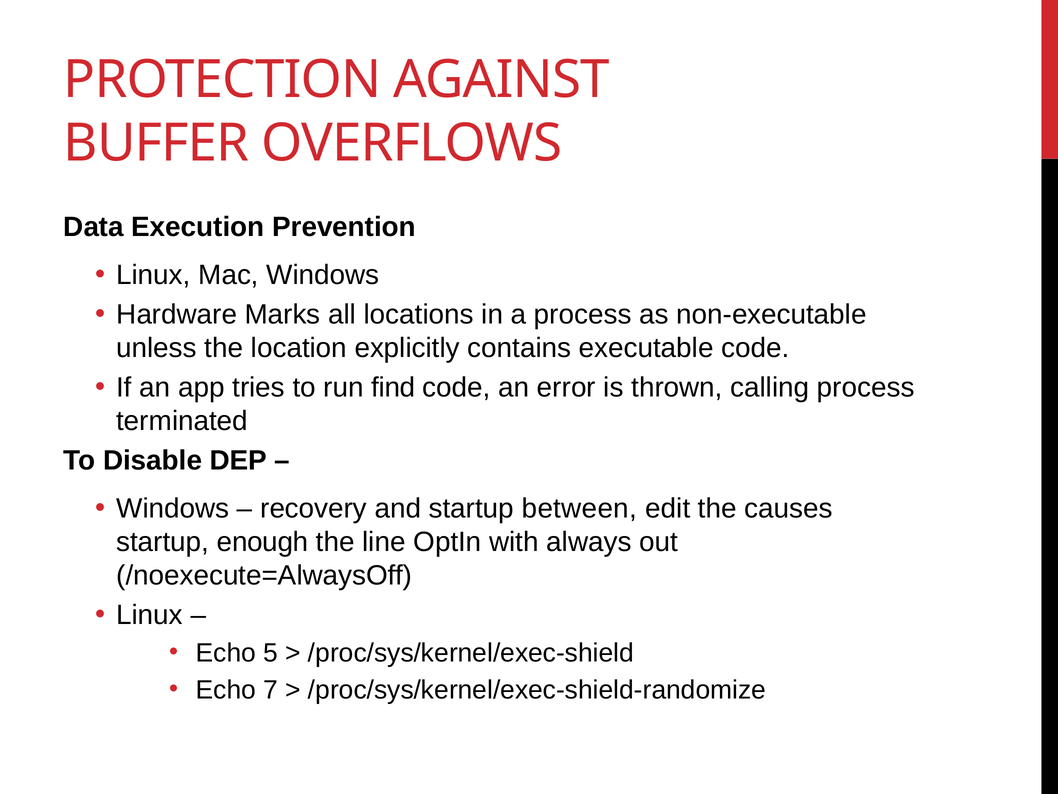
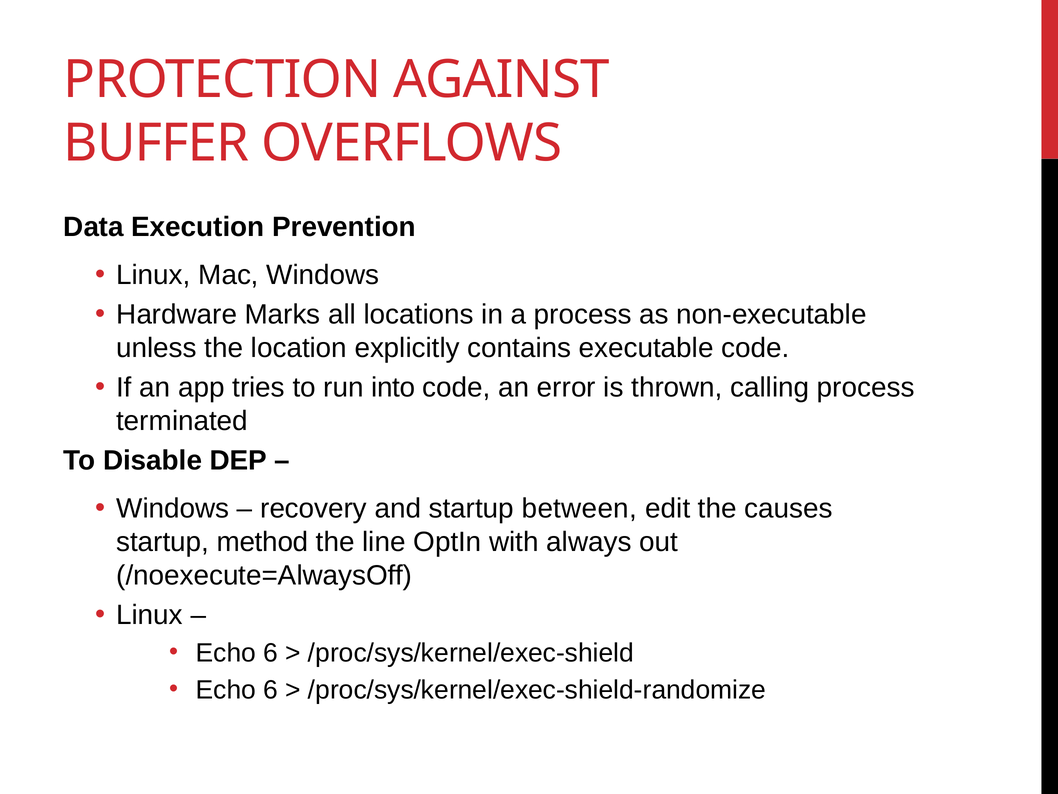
find: find -> into
enough: enough -> method
5 at (271, 652): 5 -> 6
7 at (271, 689): 7 -> 6
